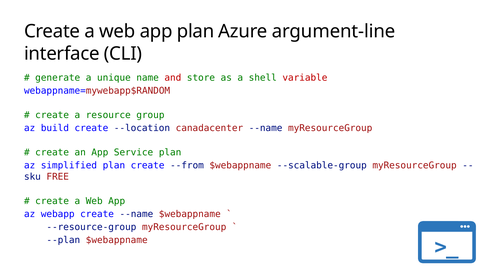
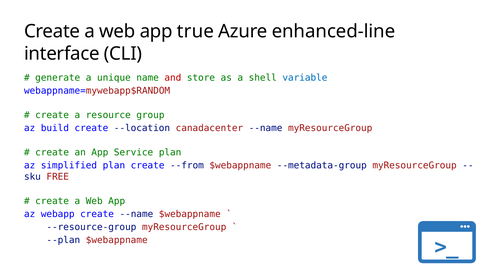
app plan: plan -> true
argument-line: argument-line -> enhanced-line
variable colour: red -> blue
--scalable-group: --scalable-group -> --metadata-group
